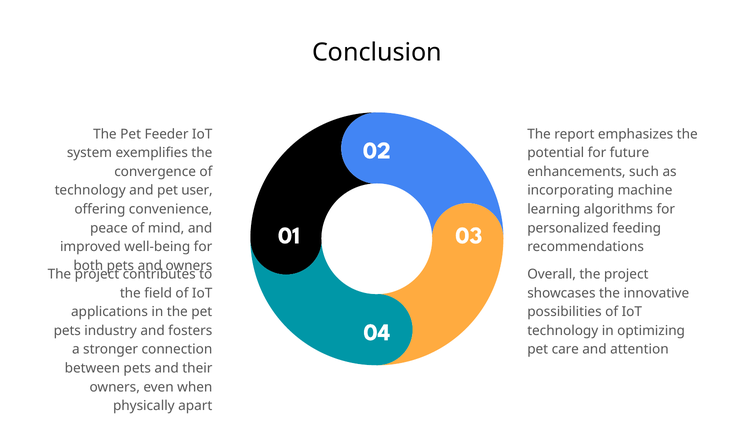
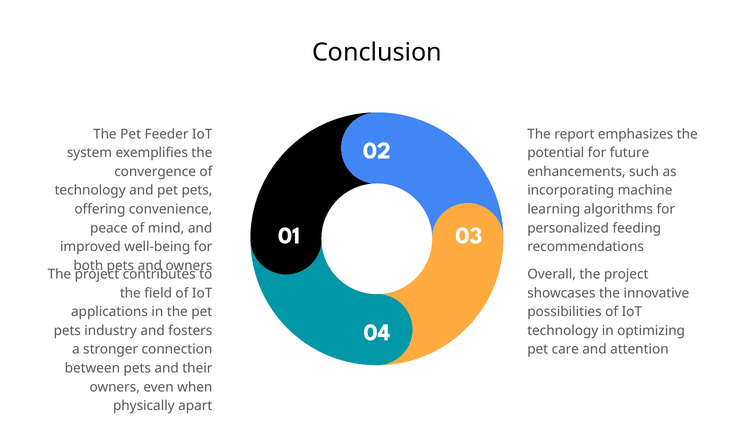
and pet user: user -> pets
